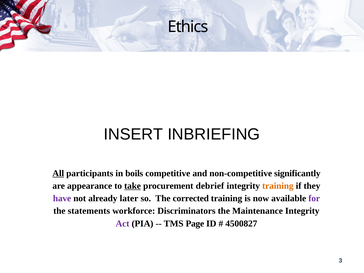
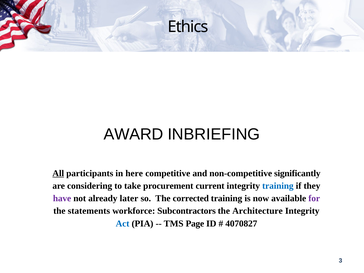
INSERT: INSERT -> AWARD
boils: boils -> here
appearance: appearance -> considering
take underline: present -> none
debrief: debrief -> current
training at (278, 186) colour: orange -> blue
Discriminators: Discriminators -> Subcontractors
Maintenance: Maintenance -> Architecture
Act colour: purple -> blue
4500827: 4500827 -> 4070827
